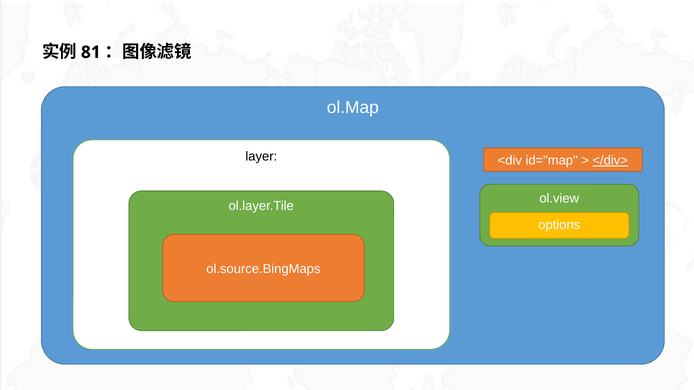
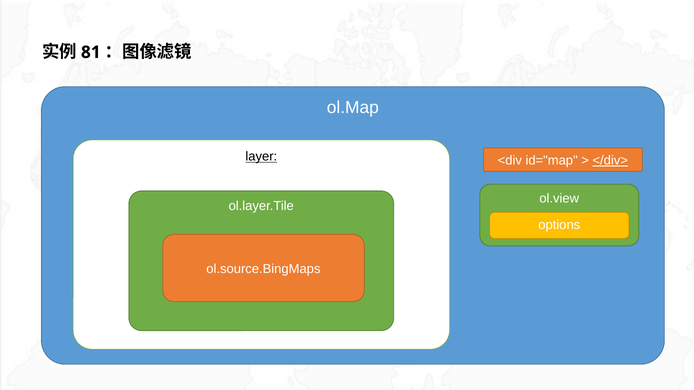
layer underline: none -> present
